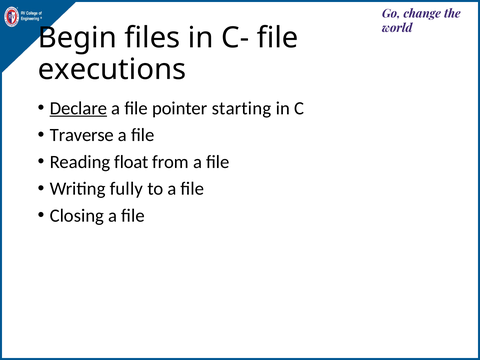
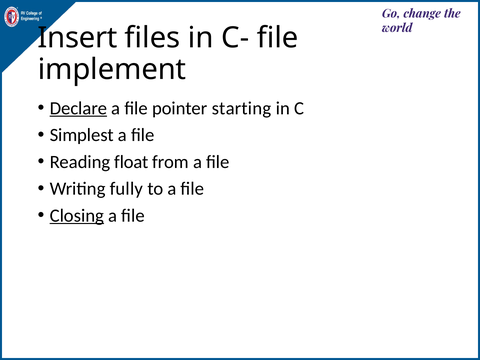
Begin: Begin -> Insert
executions: executions -> implement
Traverse: Traverse -> Simplest
Closing underline: none -> present
